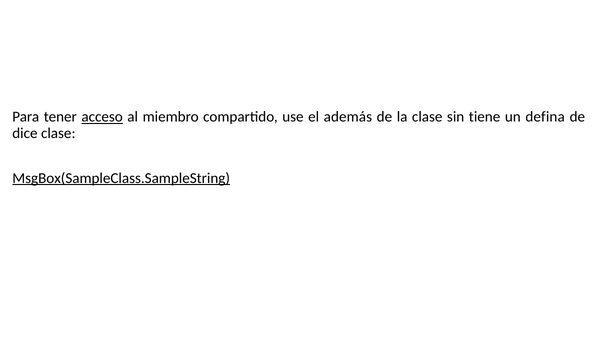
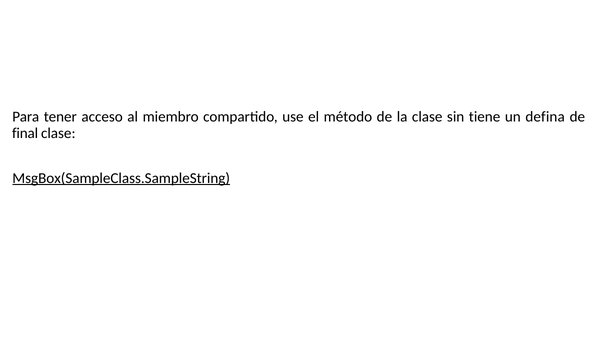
acceso underline: present -> none
además: además -> método
dice: dice -> final
